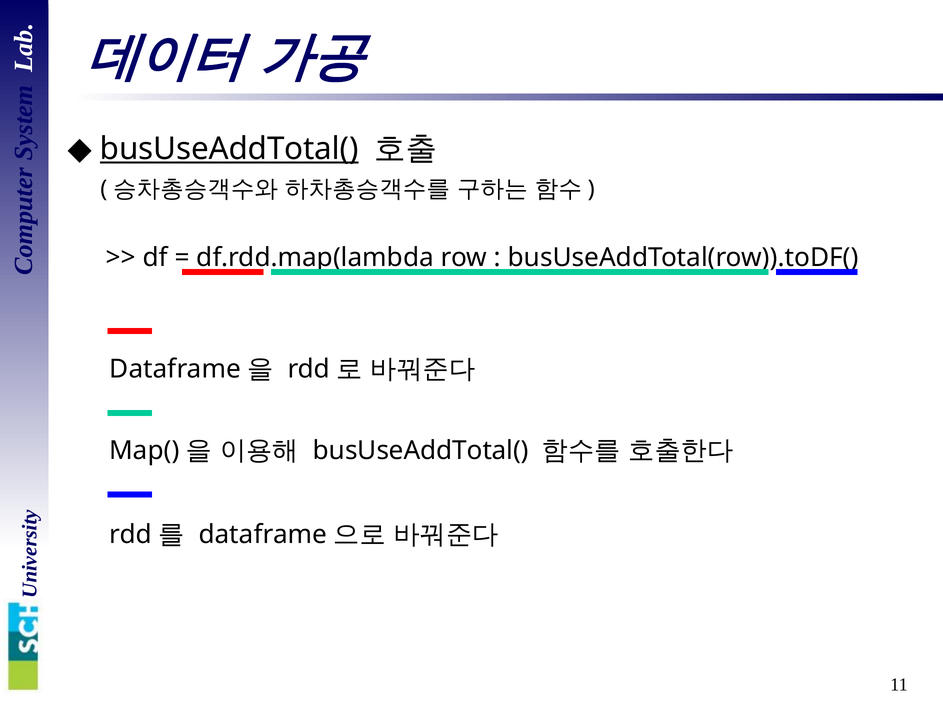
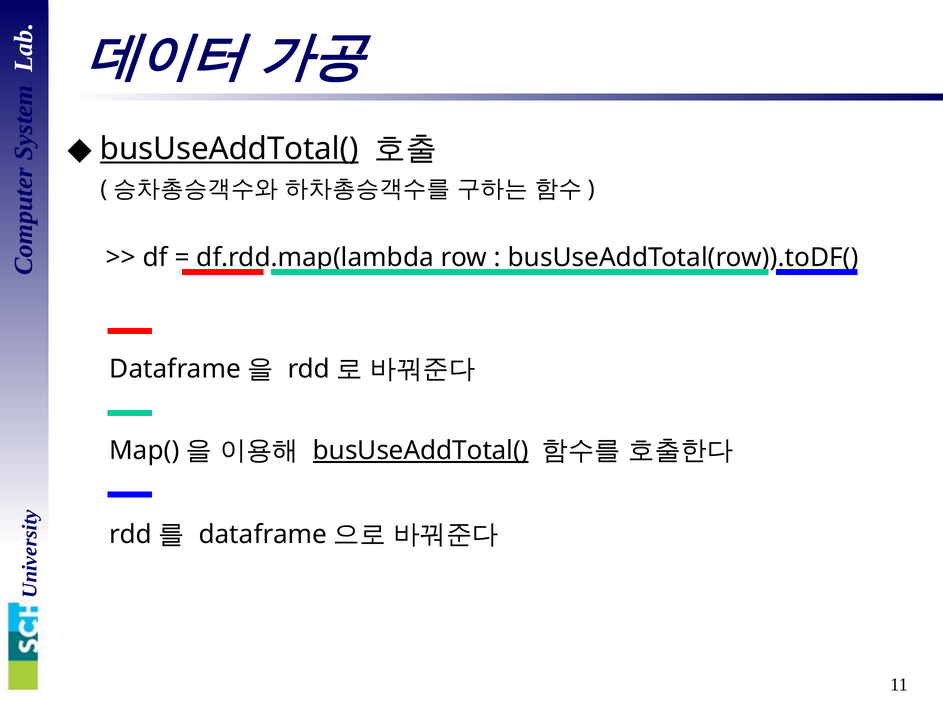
busUseAddTotal( at (421, 451) underline: none -> present
